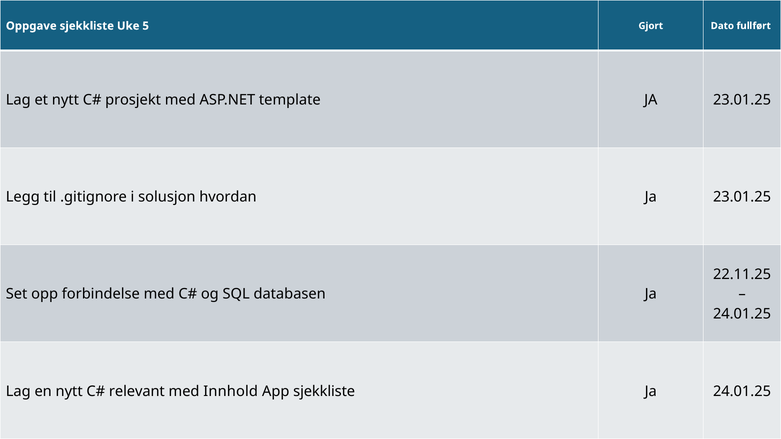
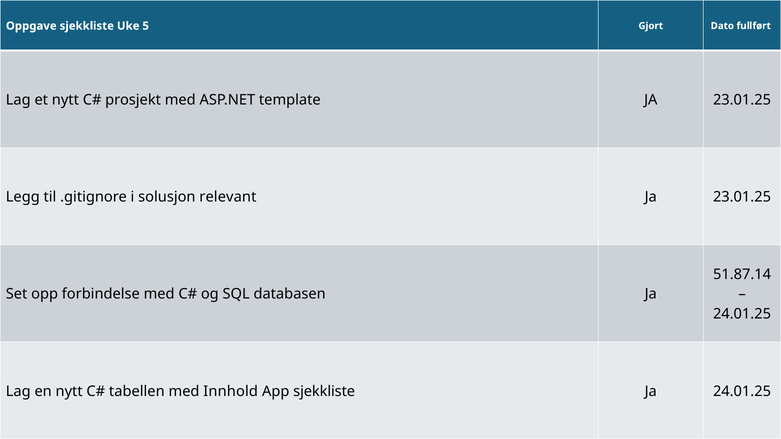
hvordan: hvordan -> relevant
22.11.25: 22.11.25 -> 51.87.14
relevant: relevant -> tabellen
